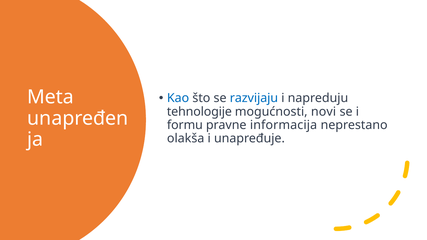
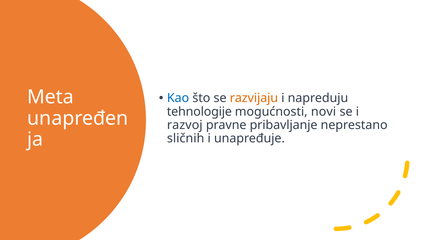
razvijaju colour: blue -> orange
formu: formu -> razvoj
informacija: informacija -> pribavljanje
olakša: olakša -> sličnih
